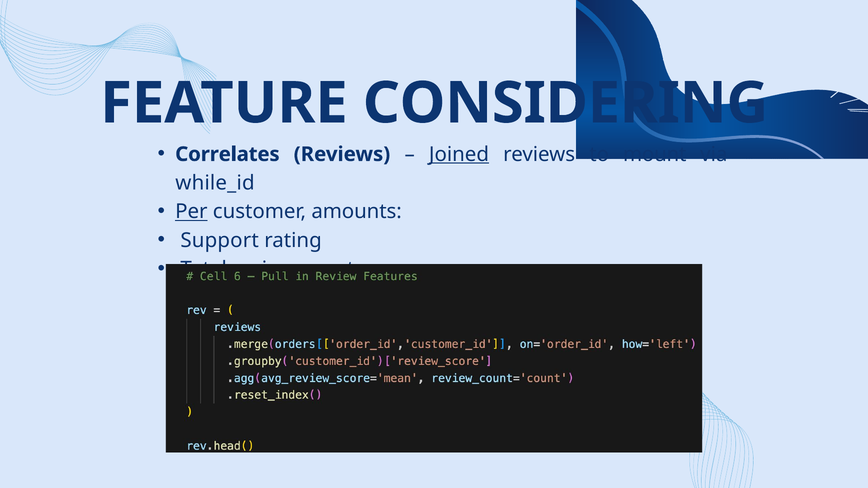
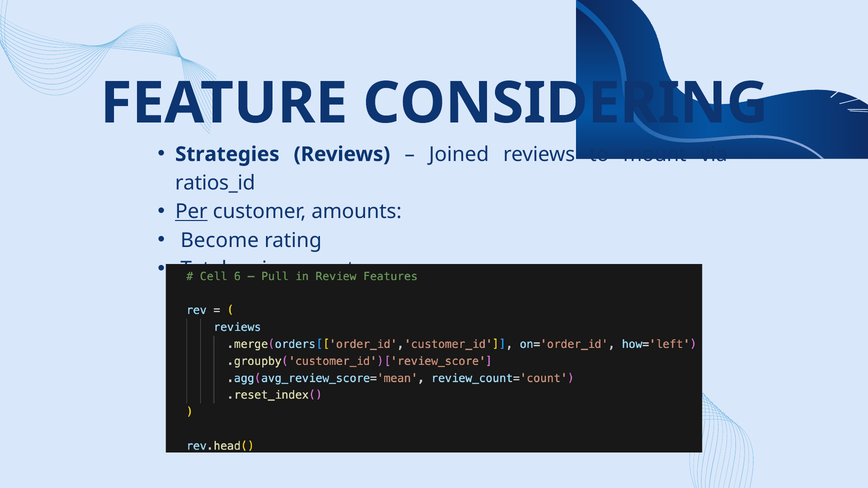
Correlates: Correlates -> Strategies
Joined underline: present -> none
while_id: while_id -> ratios_id
Support: Support -> Become
